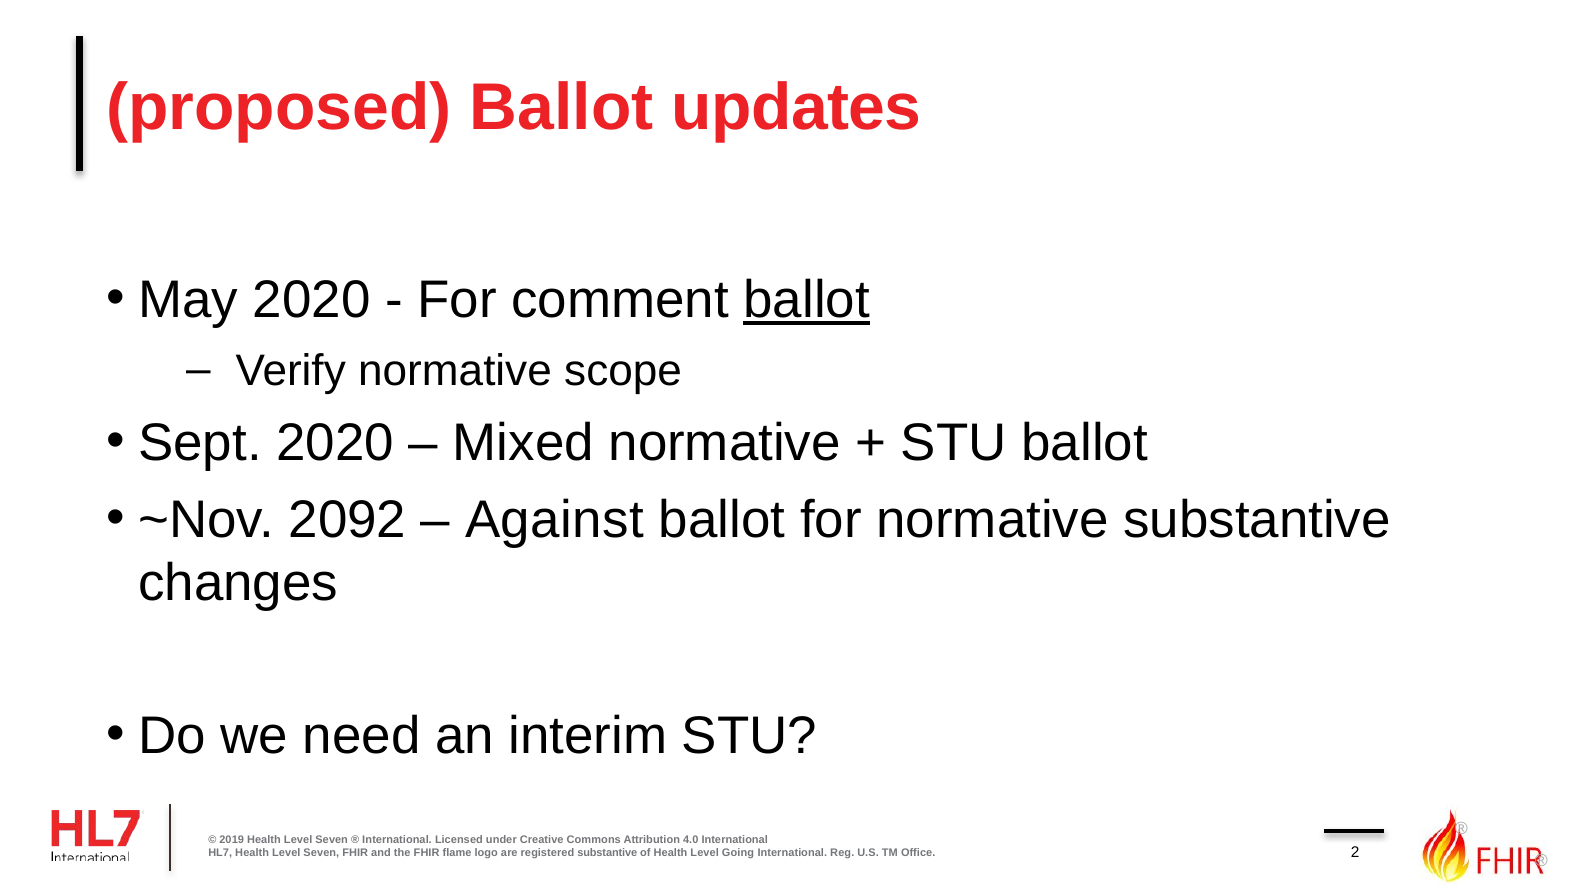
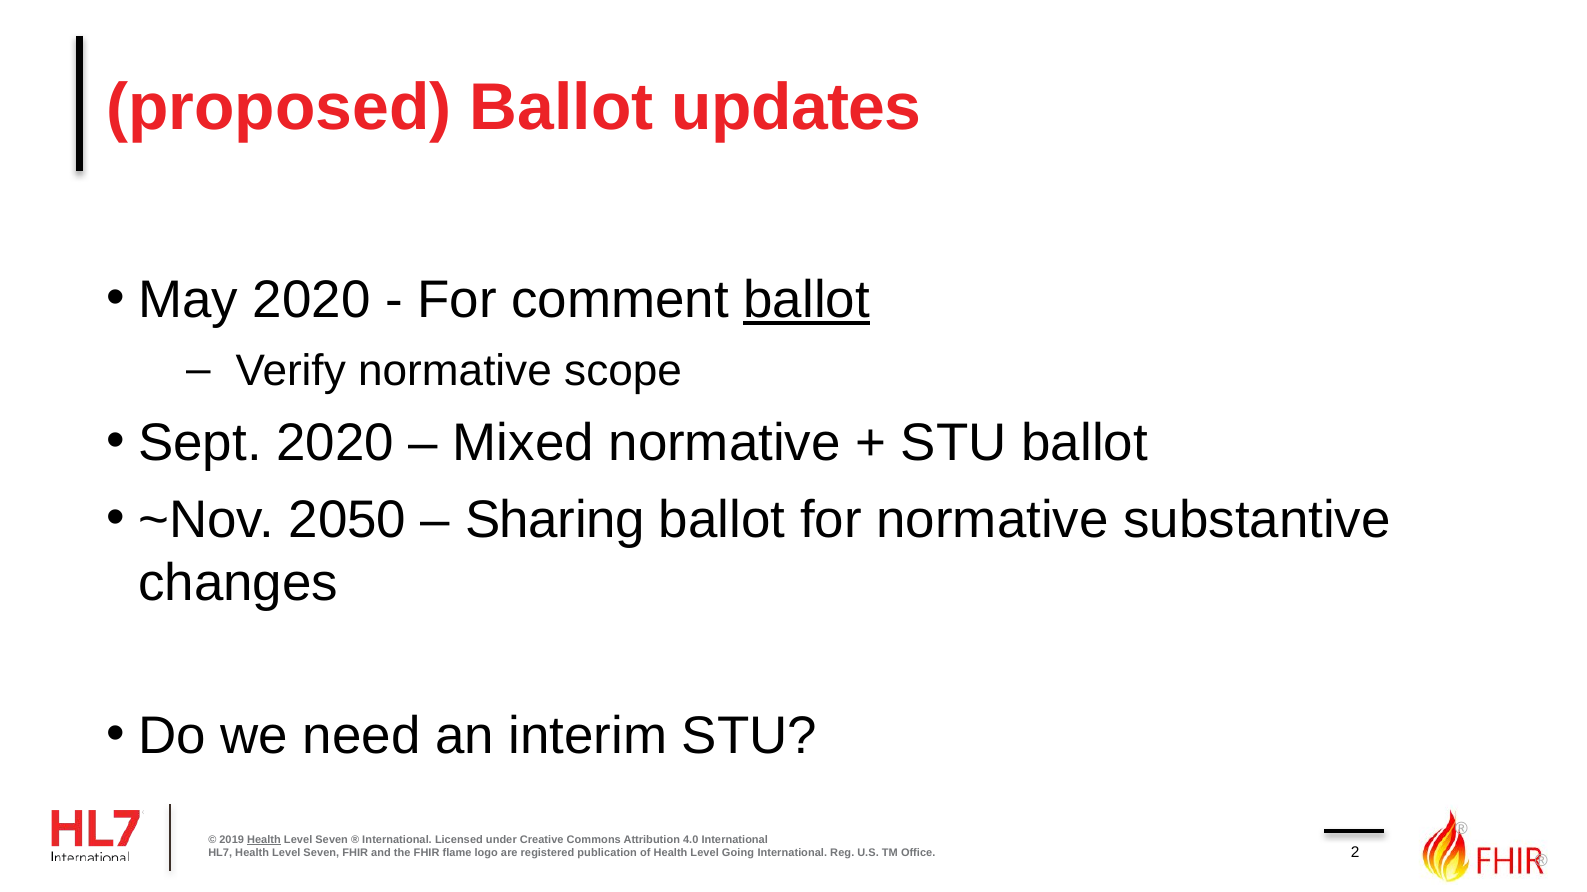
2092: 2092 -> 2050
Against: Against -> Sharing
Health at (264, 840) underline: none -> present
registered substantive: substantive -> publication
